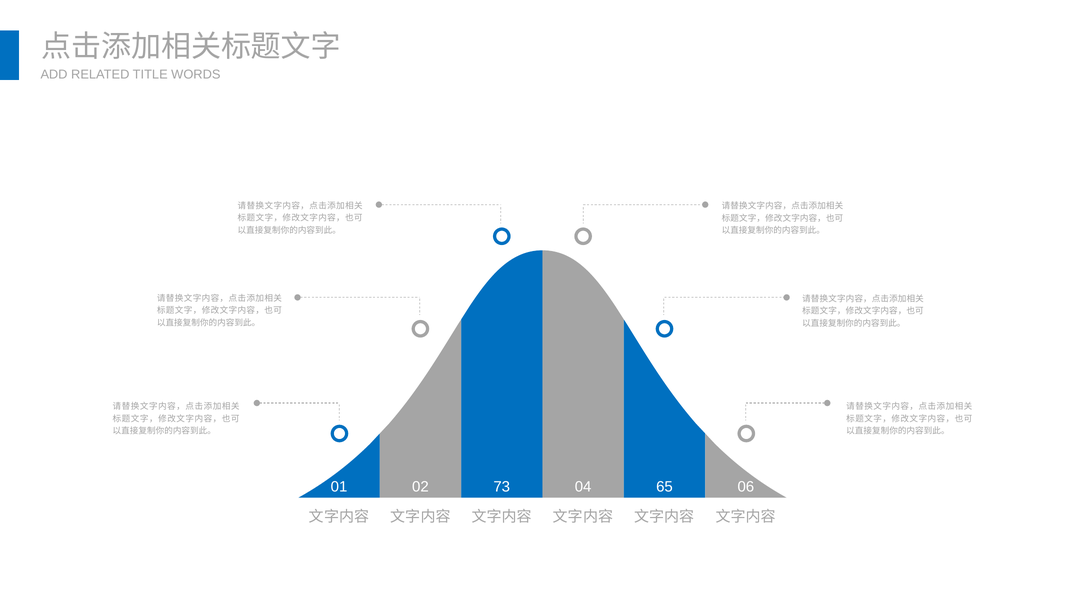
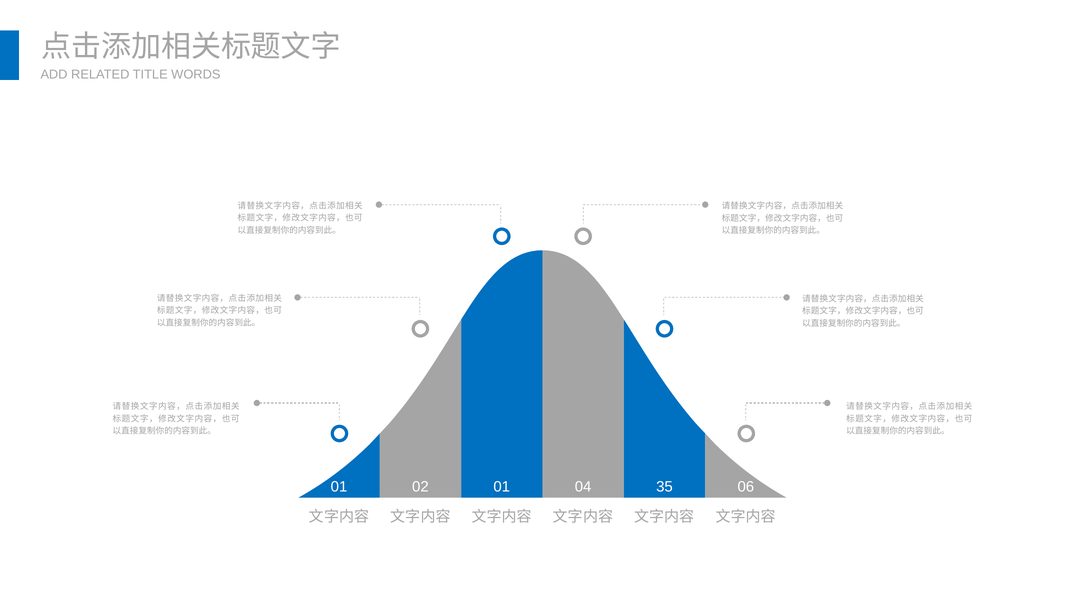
02 73: 73 -> 01
65: 65 -> 35
